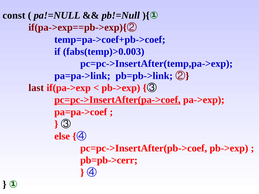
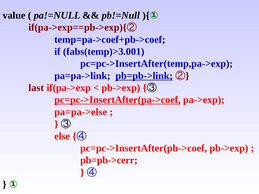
const: const -> value
fabs(temp)>0.003: fabs(temp)>0.003 -> fabs(temp)>3.001
pb=pb->link underline: none -> present
pa=pa->coef: pa=pa->coef -> pa=pa->else
